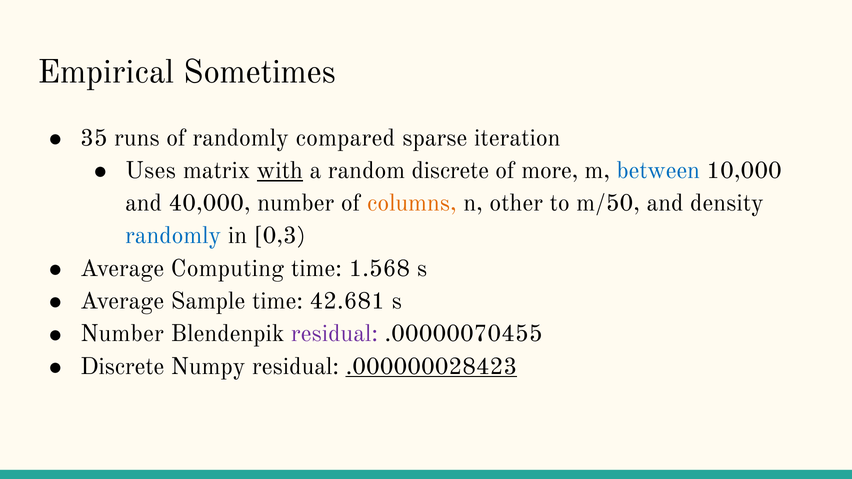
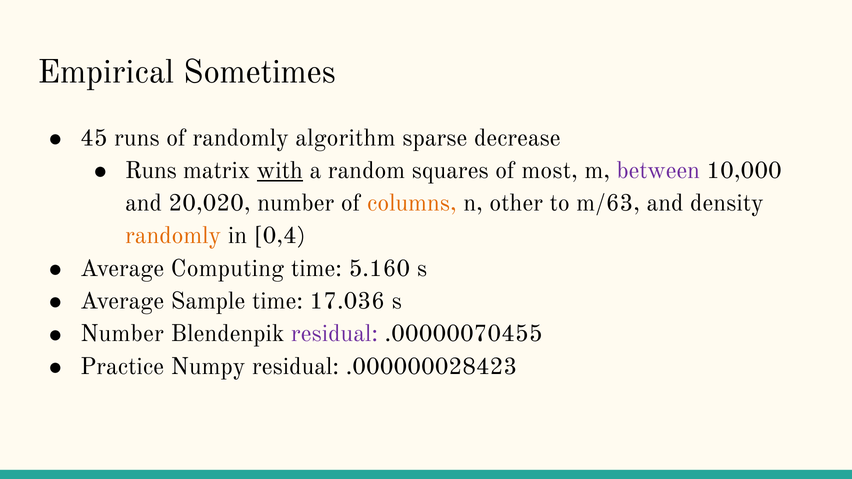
35: 35 -> 45
compared: compared -> algorithm
iteration: iteration -> decrease
Uses at (151, 170): Uses -> Runs
random discrete: discrete -> squares
more: more -> most
between colour: blue -> purple
40,000: 40,000 -> 20,020
m/50: m/50 -> m/63
randomly at (173, 236) colour: blue -> orange
0,3: 0,3 -> 0,4
1.568: 1.568 -> 5.160
42.681: 42.681 -> 17.036
Discrete at (122, 366): Discrete -> Practice
.000000028423 underline: present -> none
